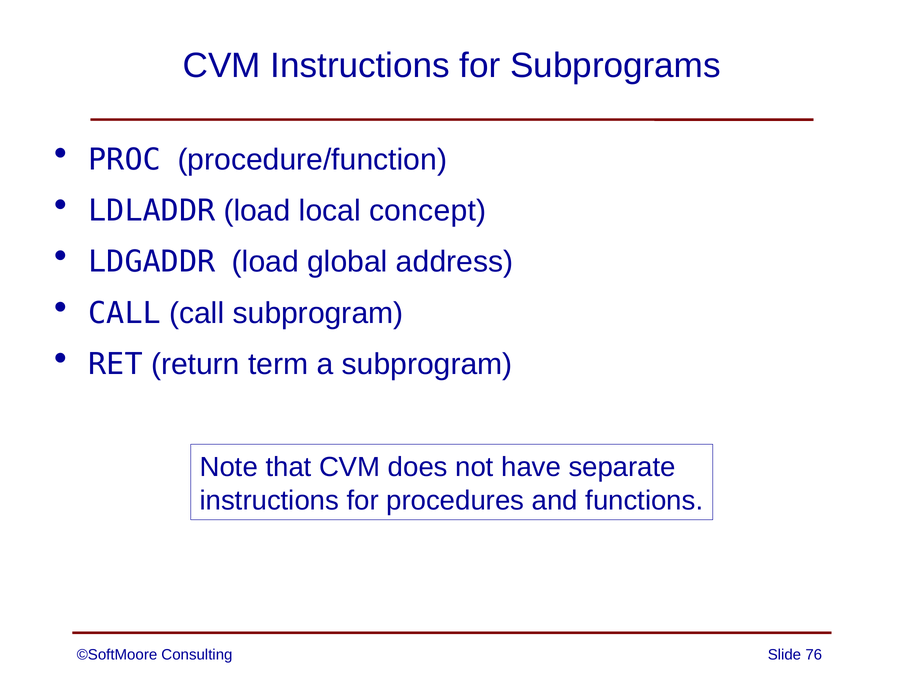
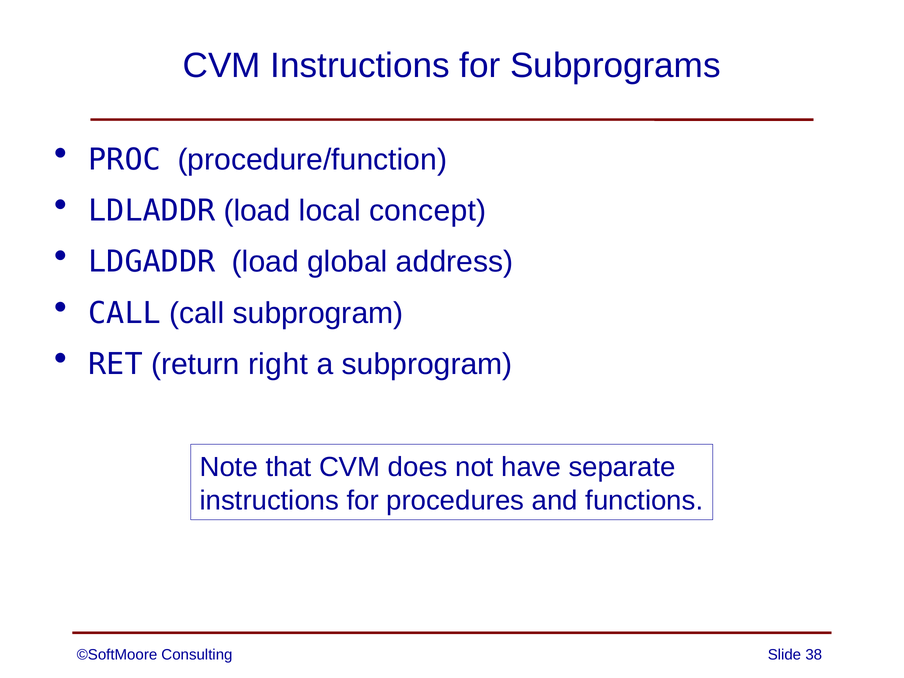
term: term -> right
76: 76 -> 38
